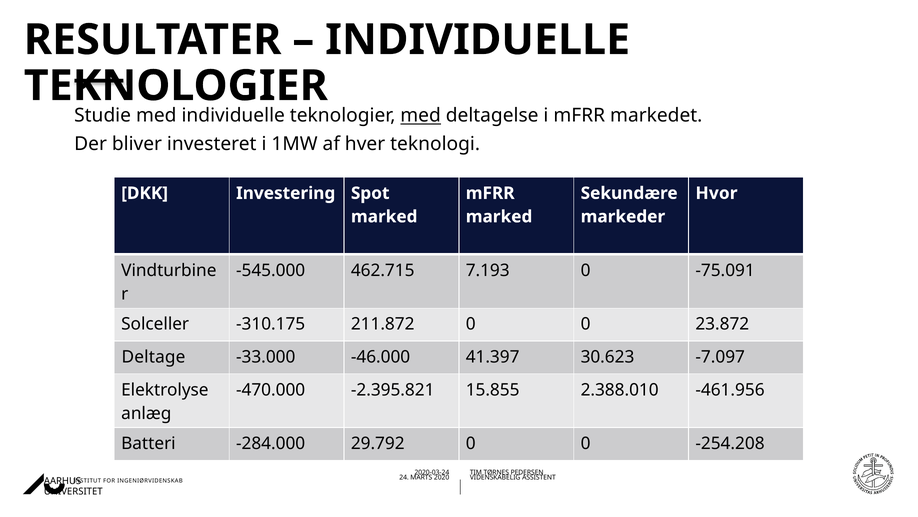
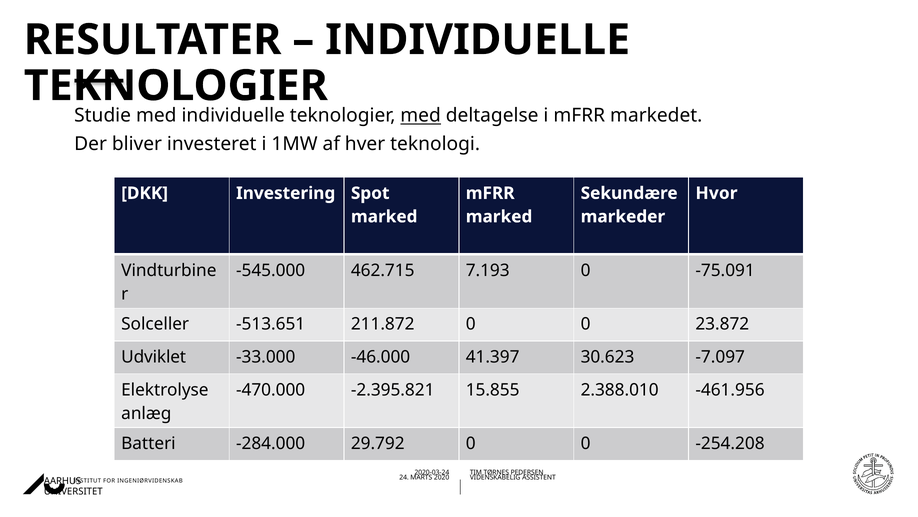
-310.175: -310.175 -> -513.651
Deltage: Deltage -> Udviklet
